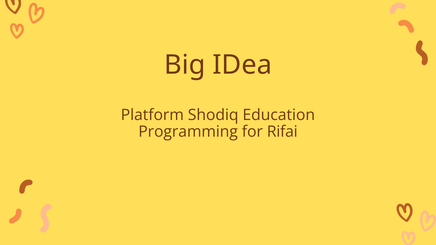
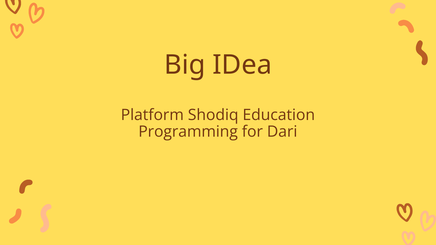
Rifai: Rifai -> Dari
